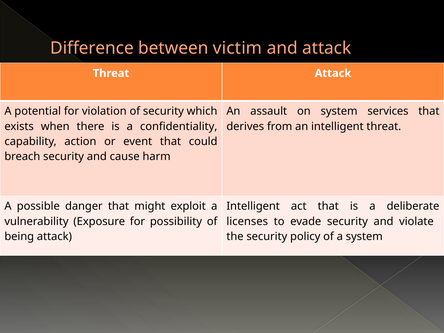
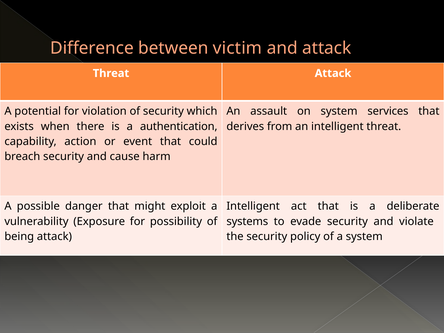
confidentiality: confidentiality -> authentication
licenses: licenses -> systems
